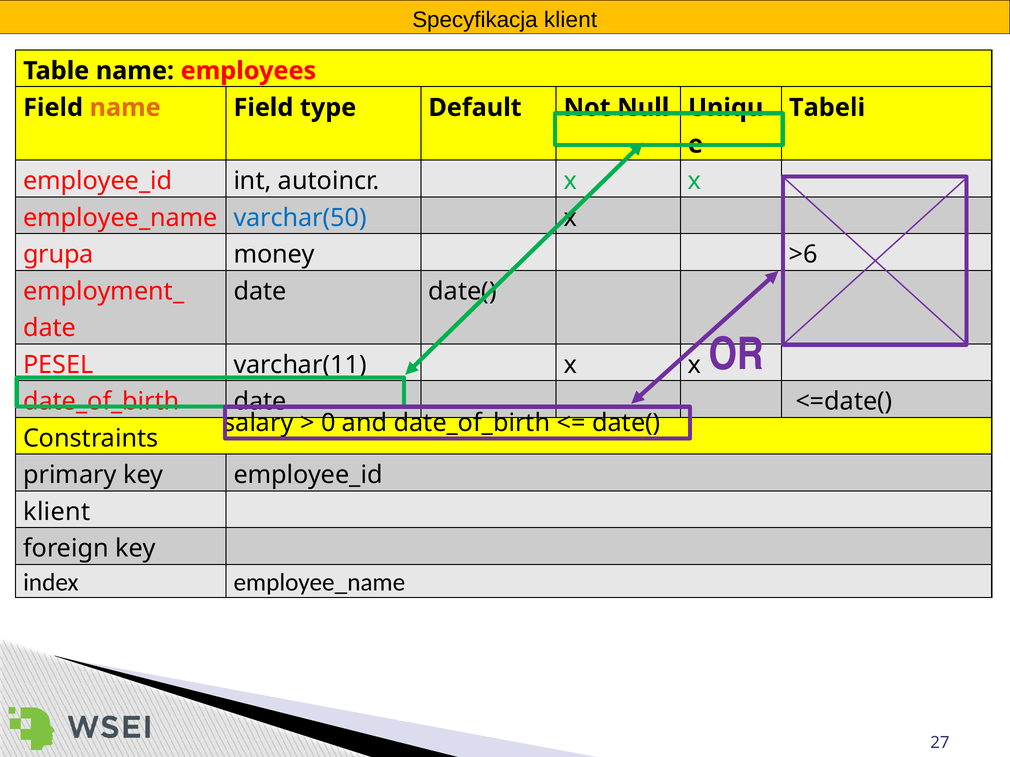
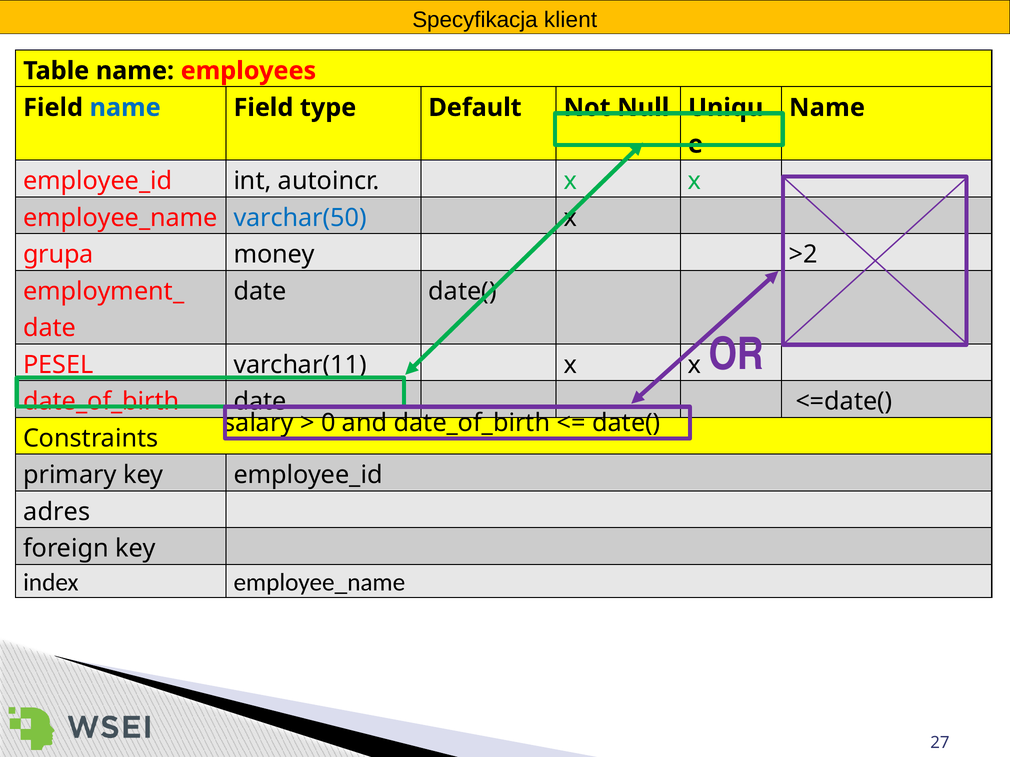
name at (125, 108) colour: orange -> blue
Tabeli at (827, 108): Tabeli -> Name
>6: >6 -> >2
klient at (57, 512): klient -> adres
